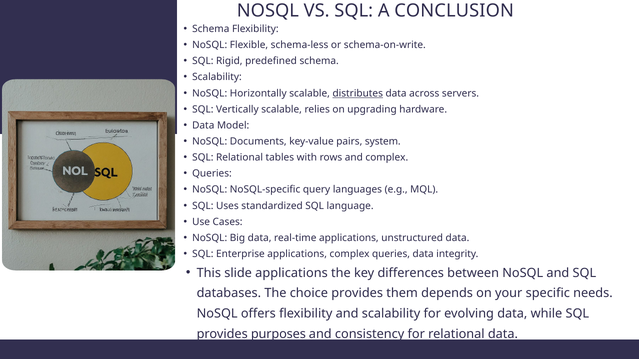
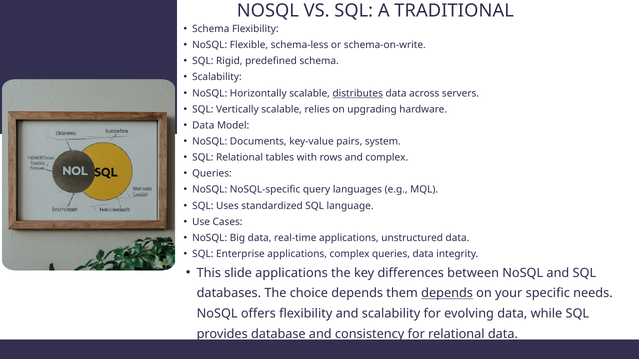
CONCLUSION: CONCLUSION -> TRADITIONAL
choice provides: provides -> depends
depends at (447, 294) underline: none -> present
purposes: purposes -> database
